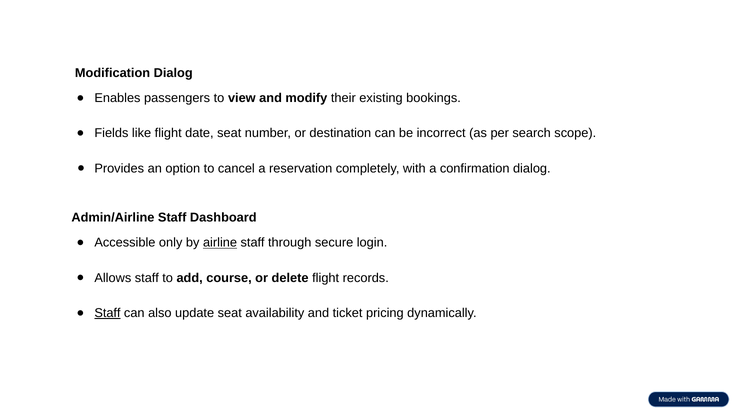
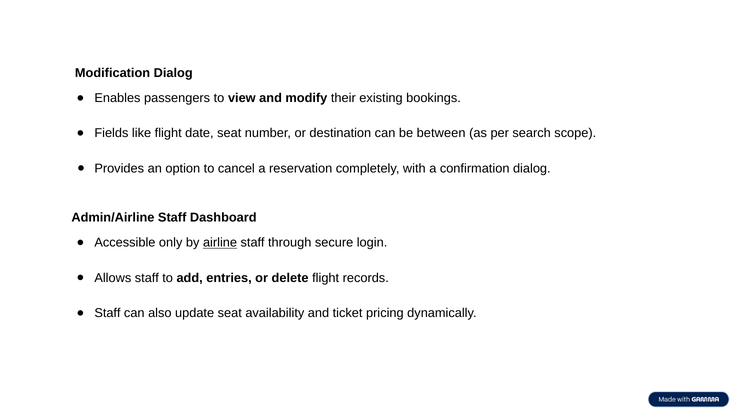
incorrect: incorrect -> between
course: course -> entries
Staff at (107, 313) underline: present -> none
